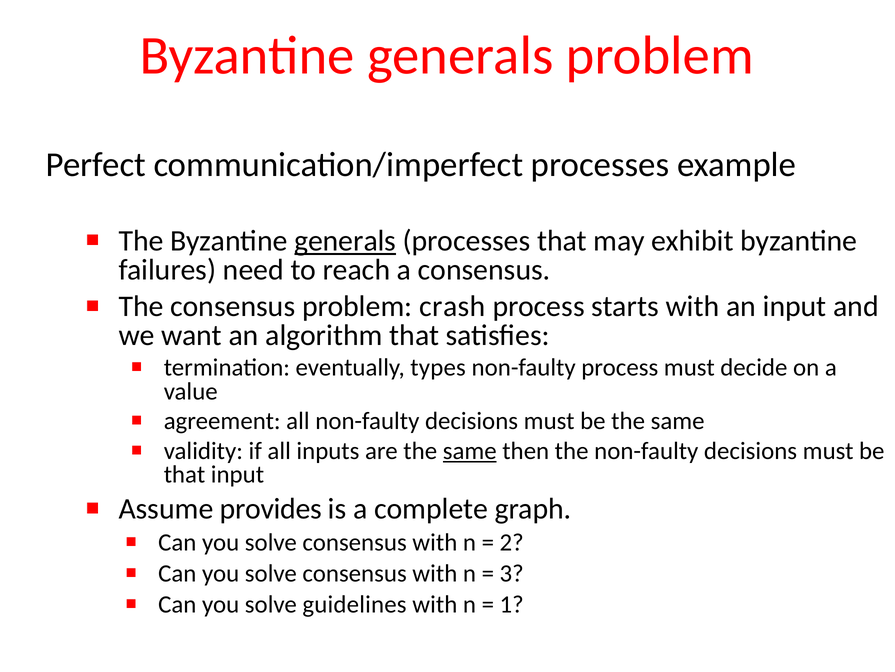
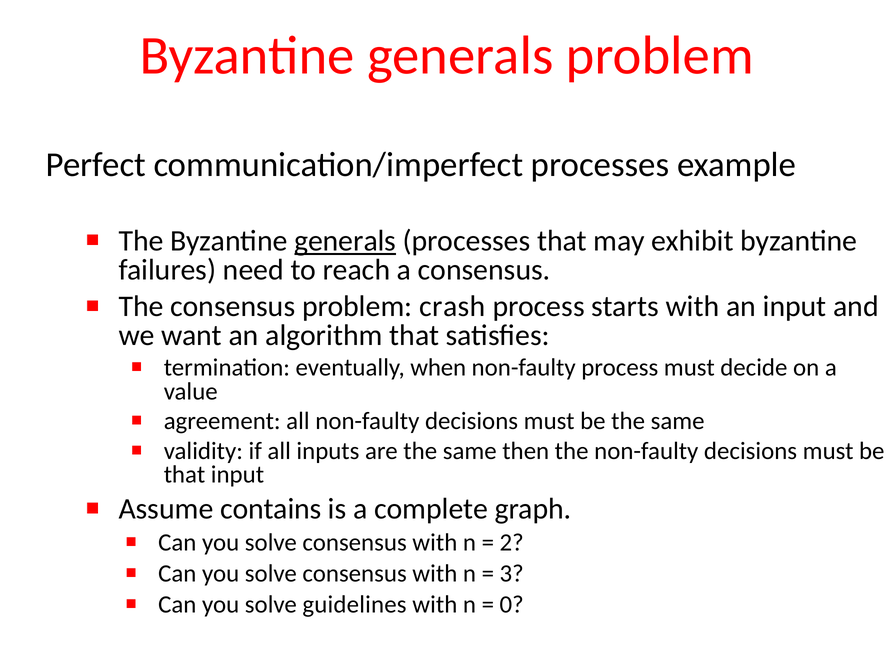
types: types -> when
same at (470, 450) underline: present -> none
provides: provides -> contains
1: 1 -> 0
